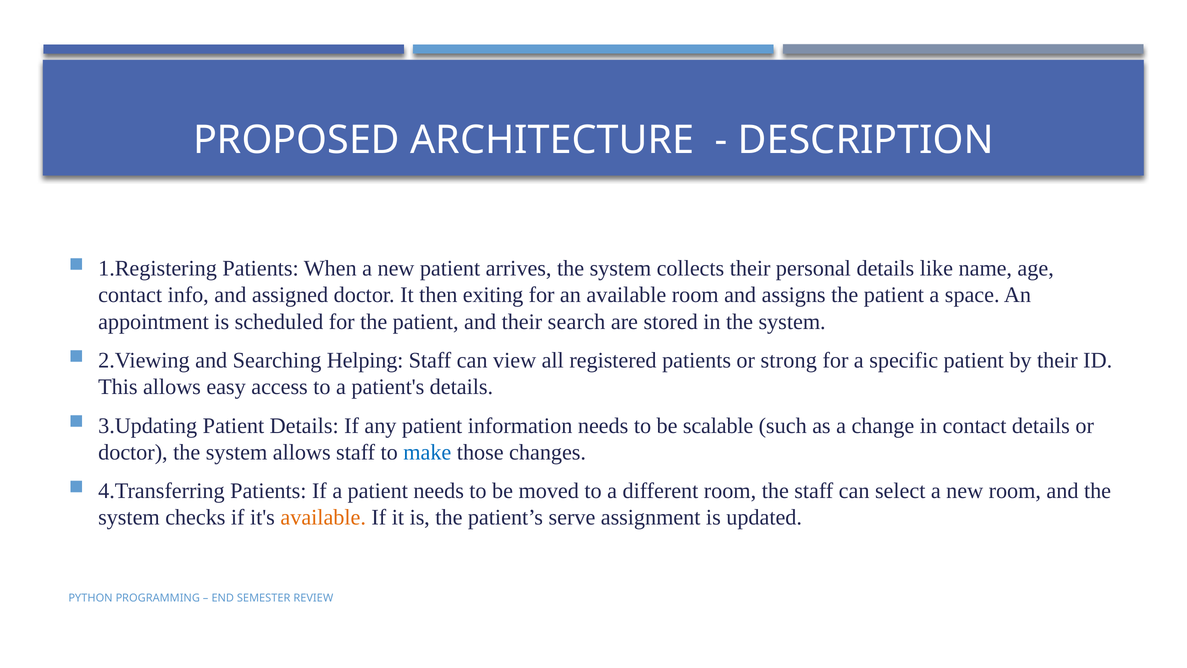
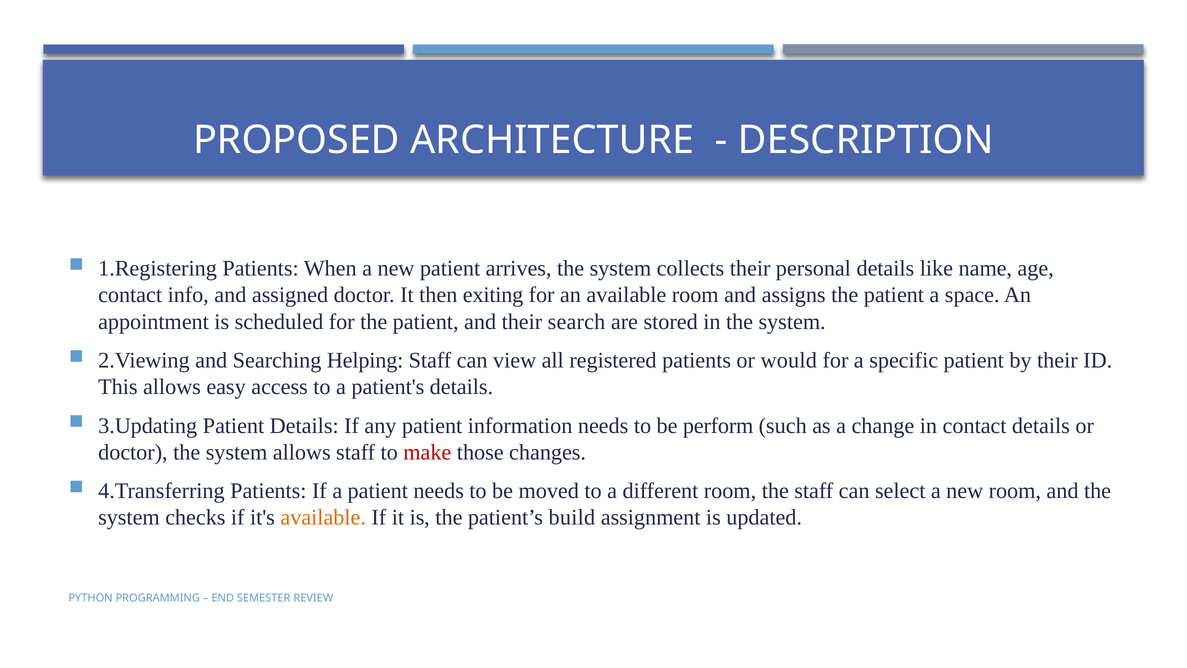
strong: strong -> would
scalable: scalable -> perform
make colour: blue -> red
serve: serve -> build
